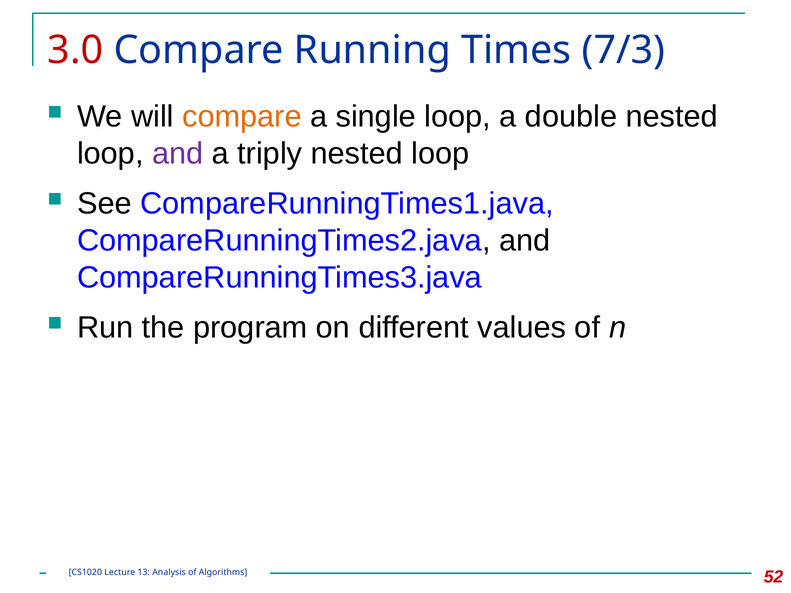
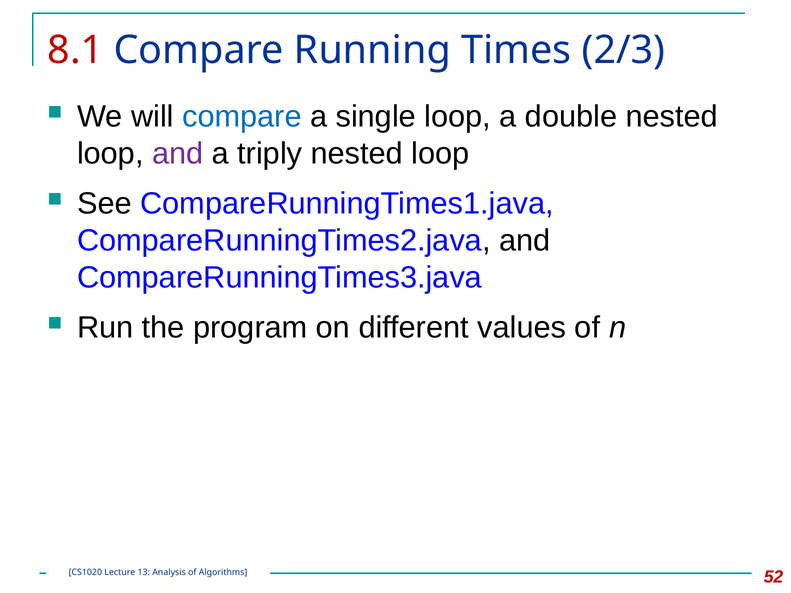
3.0: 3.0 -> 8.1
7/3: 7/3 -> 2/3
compare at (242, 117) colour: orange -> blue
